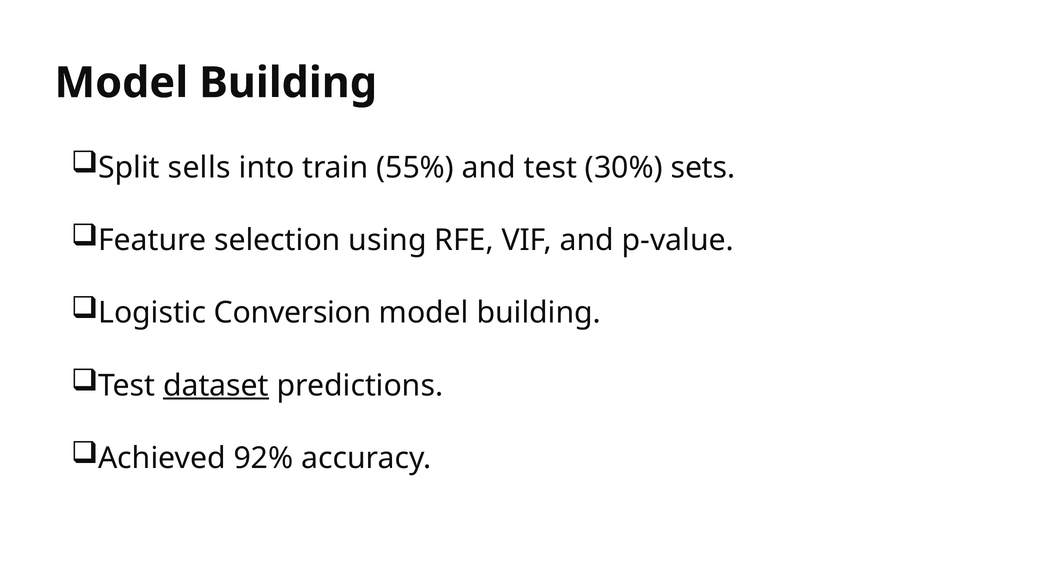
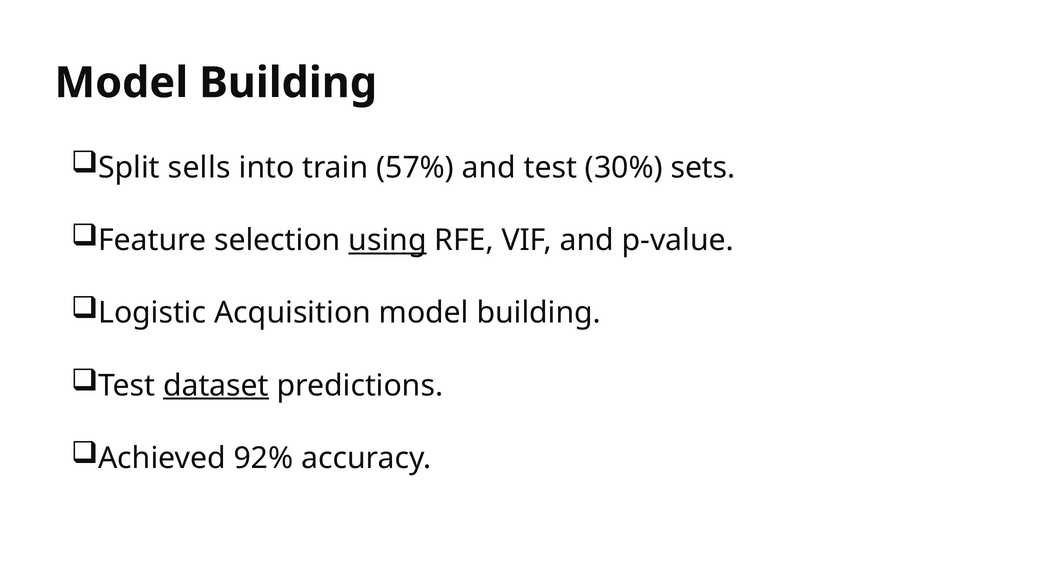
55%: 55% -> 57%
using underline: none -> present
Conversion: Conversion -> Acquisition
